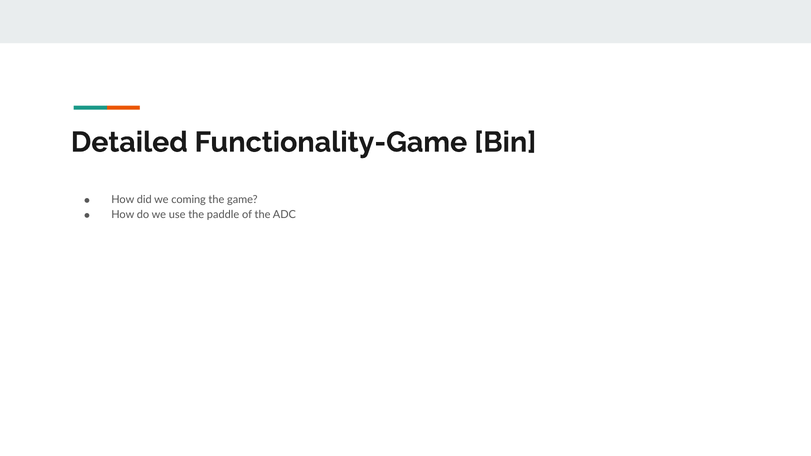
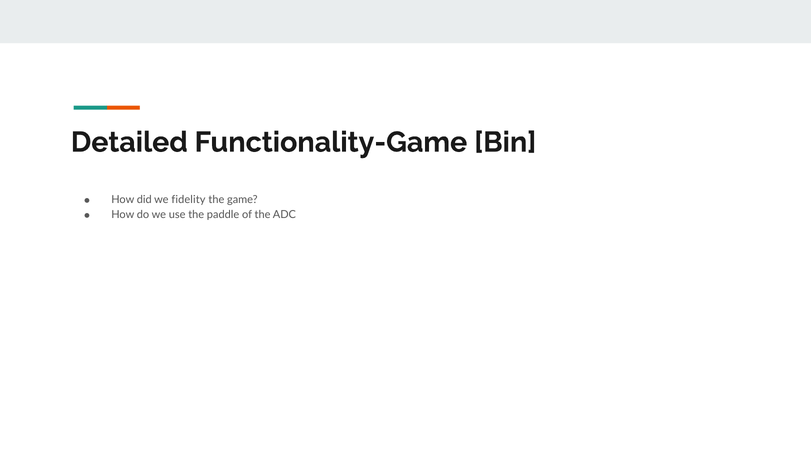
coming: coming -> fidelity
